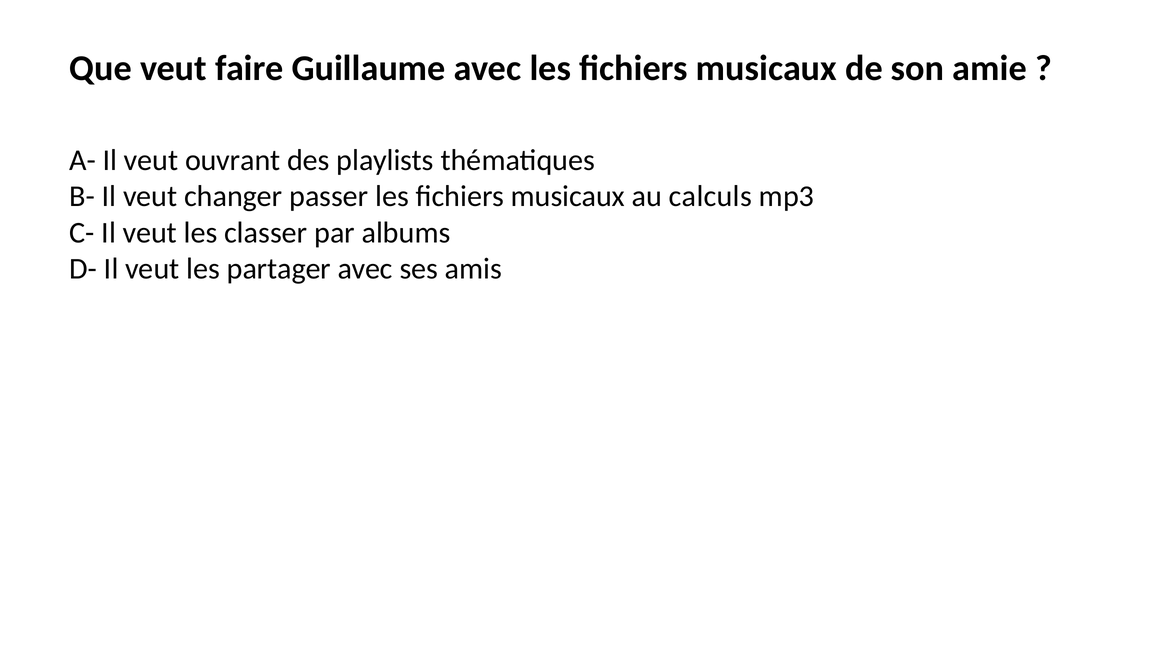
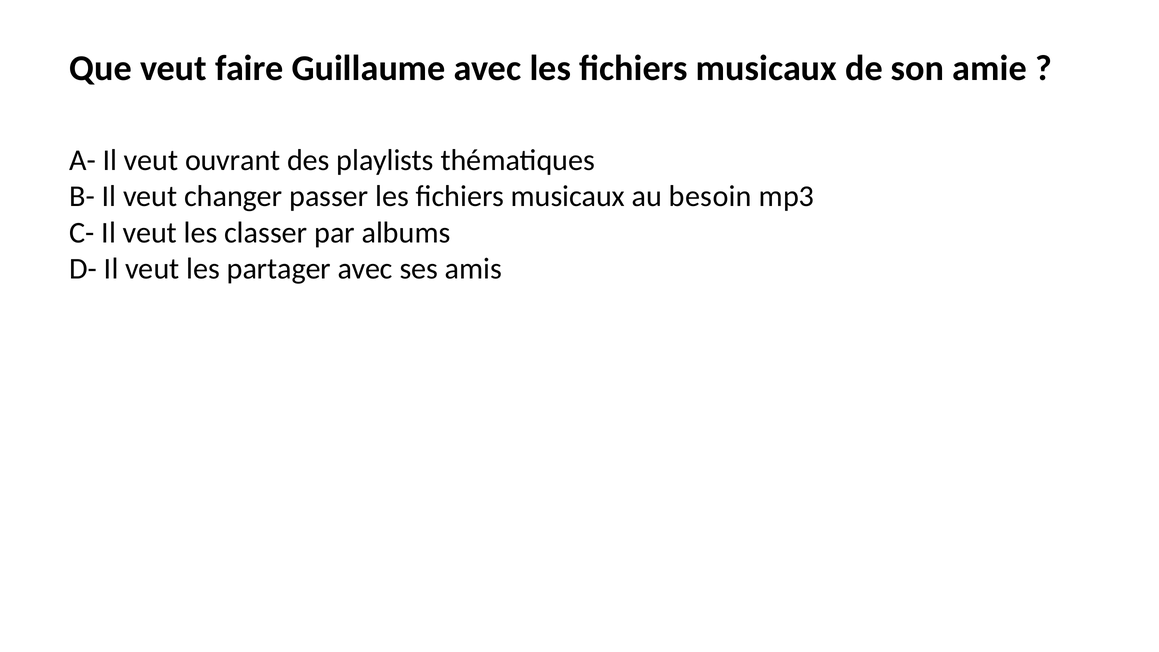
calculs: calculs -> besoin
